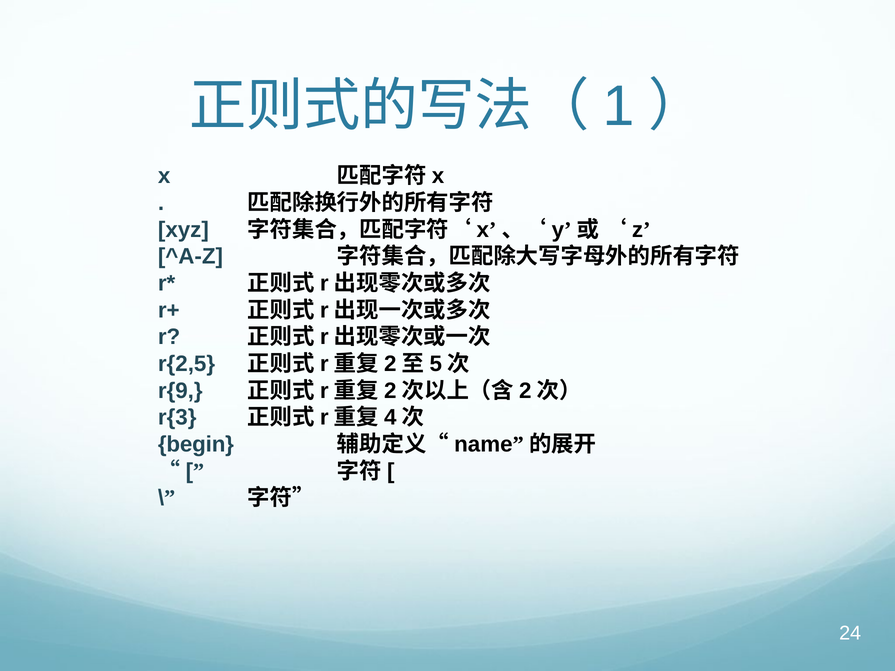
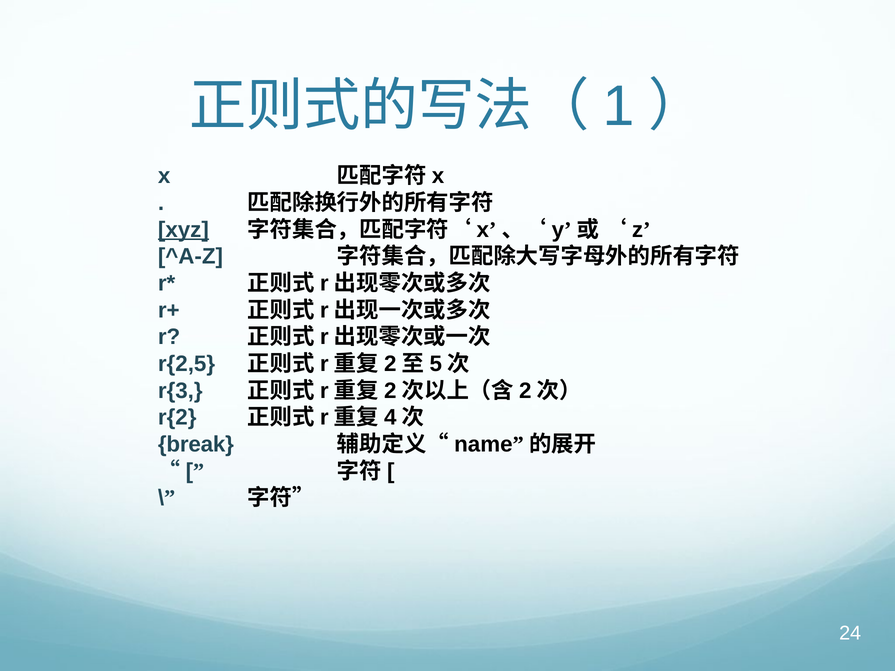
xyz underline: none -> present
r{9: r{9 -> r{3
r{3: r{3 -> r{2
begin: begin -> break
